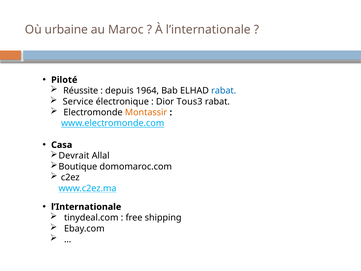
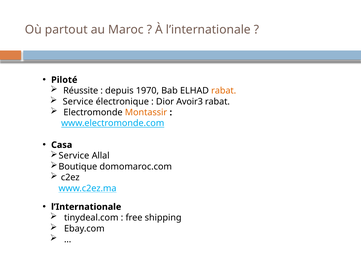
urbaine: urbaine -> partout
1964: 1964 -> 1970
rabat at (224, 91) colour: blue -> orange
Tous3: Tous3 -> Avoir3
Devrait at (74, 156): Devrait -> Service
